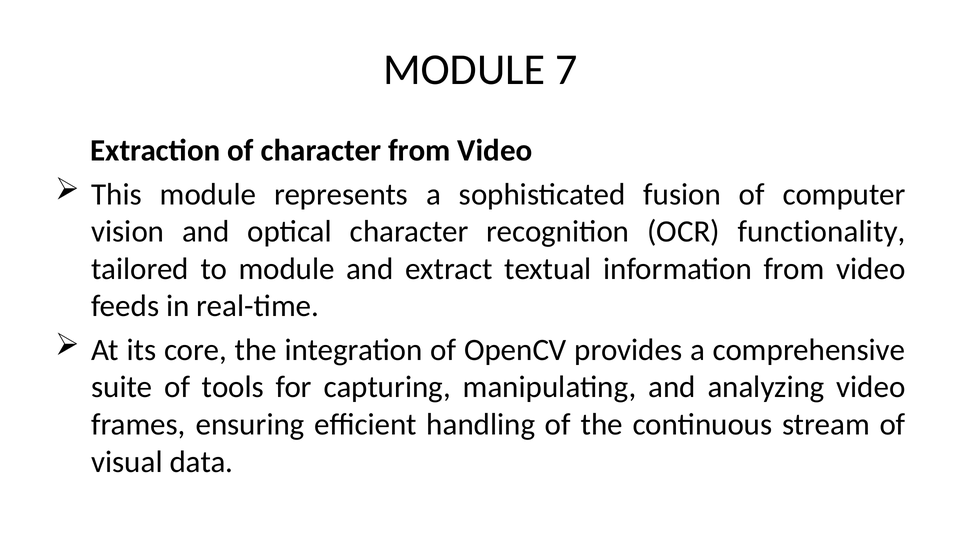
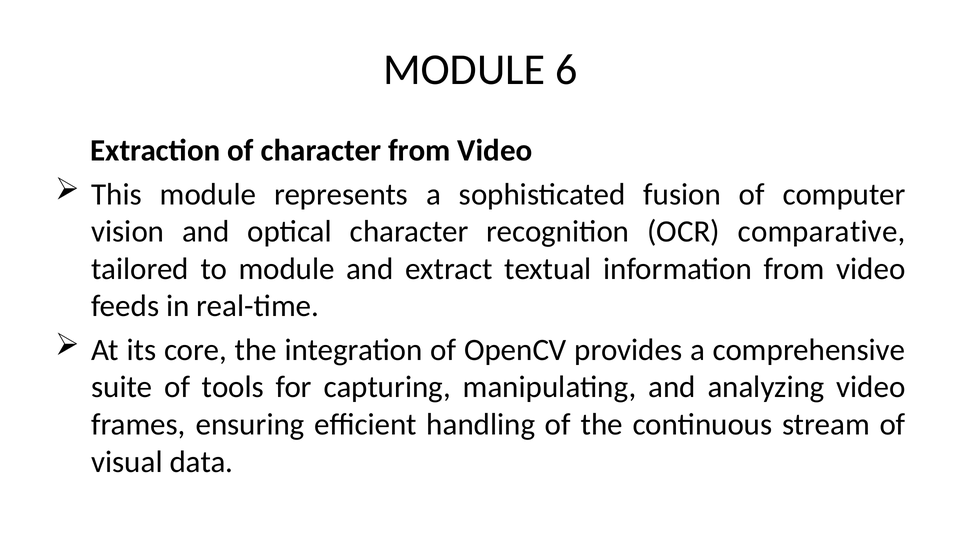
7: 7 -> 6
functionality: functionality -> comparative
